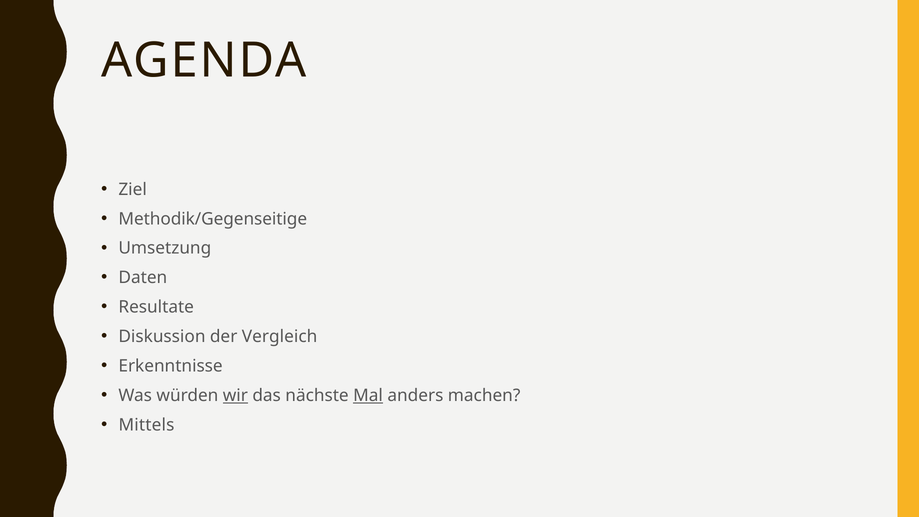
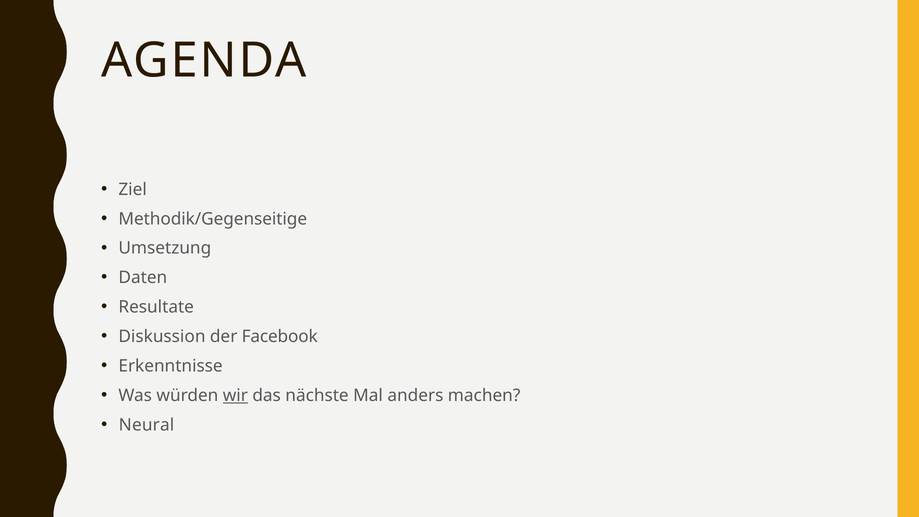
Vergleich: Vergleich -> Facebook
Mal underline: present -> none
Mittels: Mittels -> Neural
